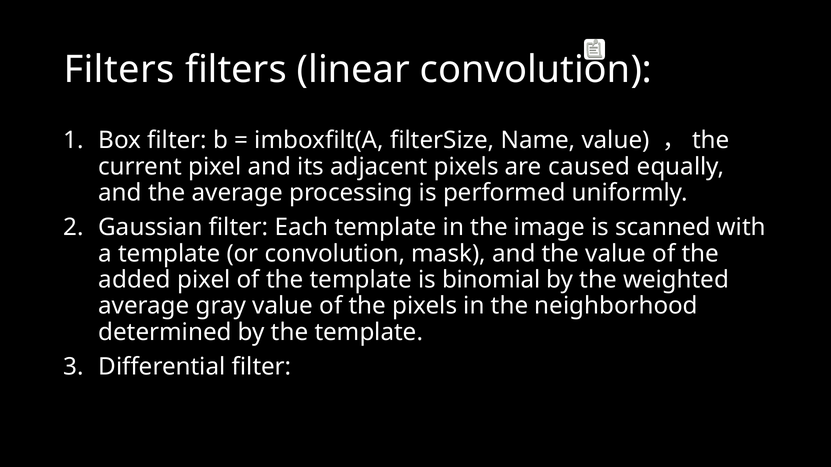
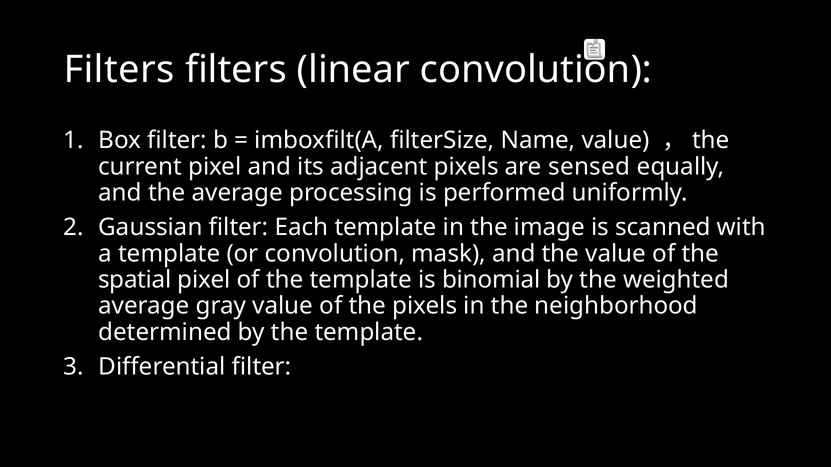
caused: caused -> sensed
added: added -> spatial
